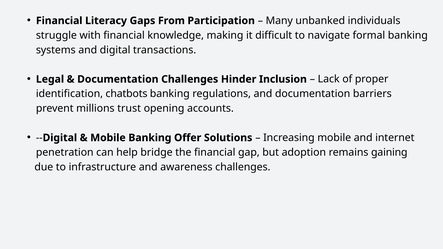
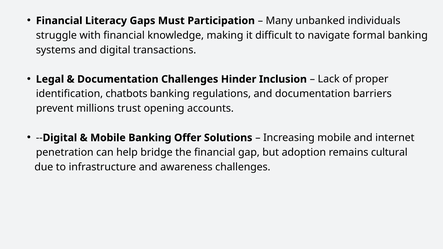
From: From -> Must
gaining: gaining -> cultural
